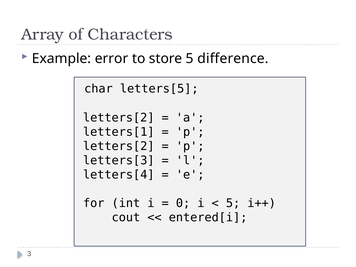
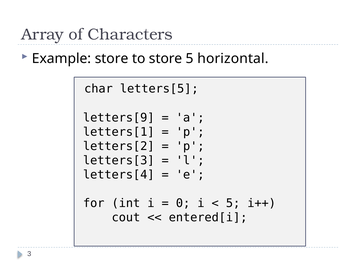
Example error: error -> store
difference: difference -> horizontal
letters[2 at (119, 118): letters[2 -> letters[9
